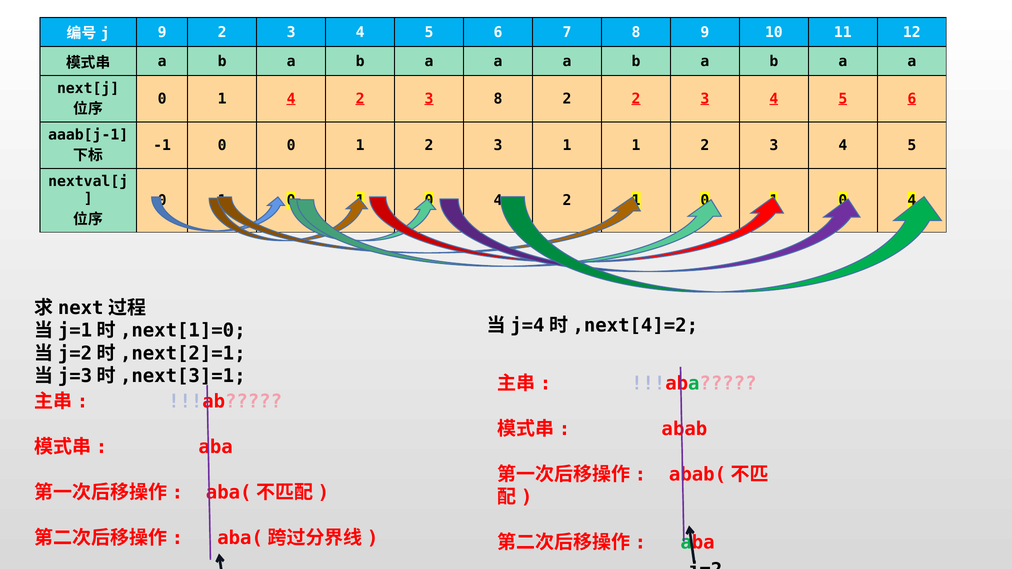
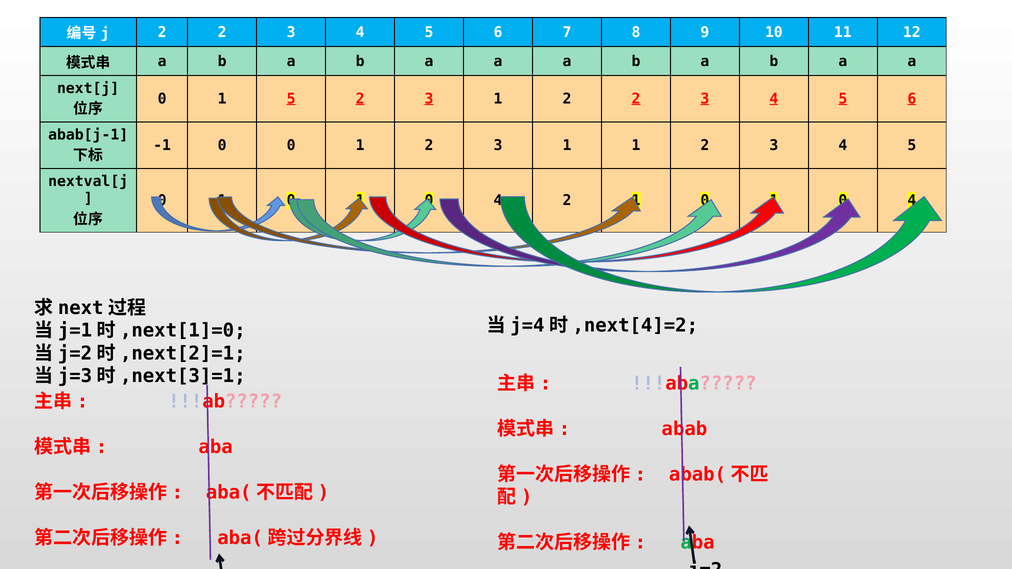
9 at (162, 32): 9 -> 2
1 4: 4 -> 5
8 at (498, 99): 8 -> 1
aaab[j-1: aaab[j-1 -> abab[j-1
